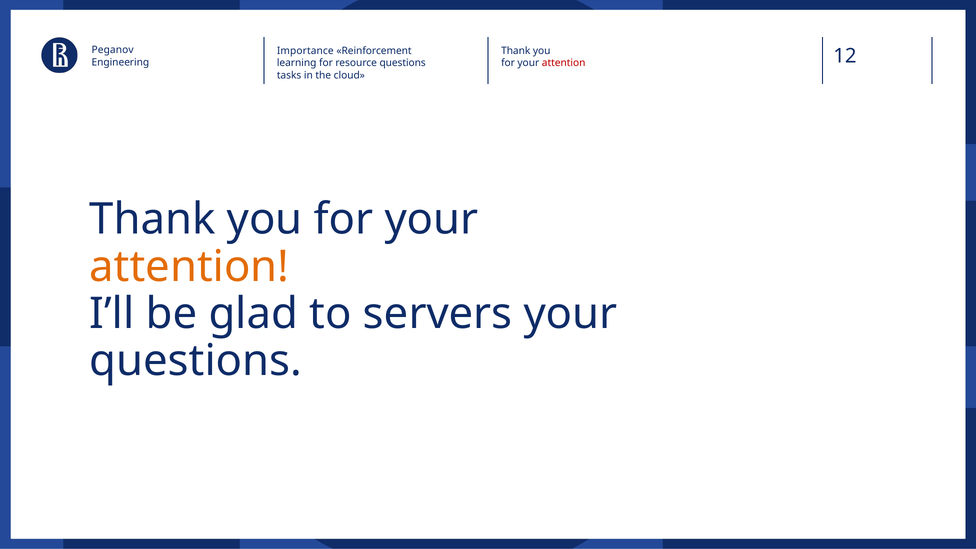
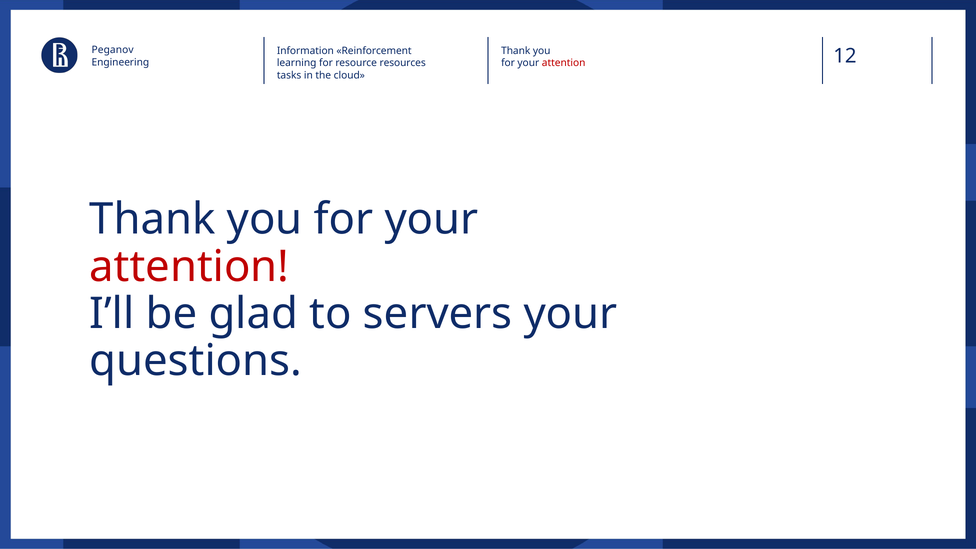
Importance: Importance -> Information
resource questions: questions -> resources
attention at (189, 267) colour: orange -> red
